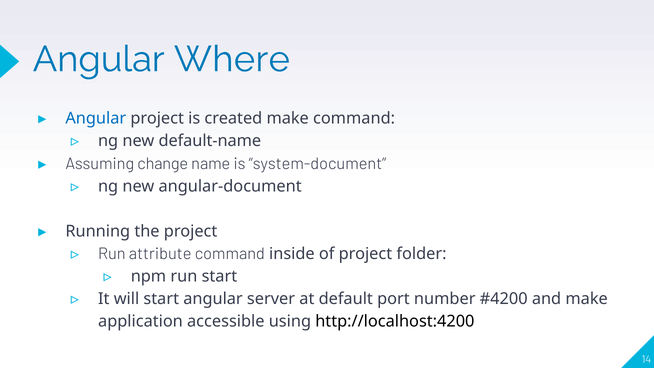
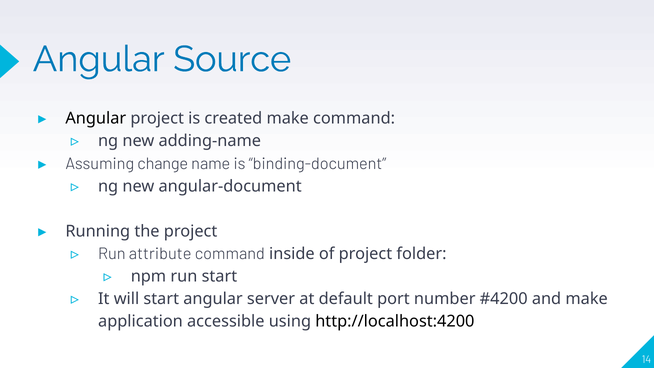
Where: Where -> Source
Angular at (96, 118) colour: blue -> black
default-name: default-name -> adding-name
system-document: system-document -> binding-document
